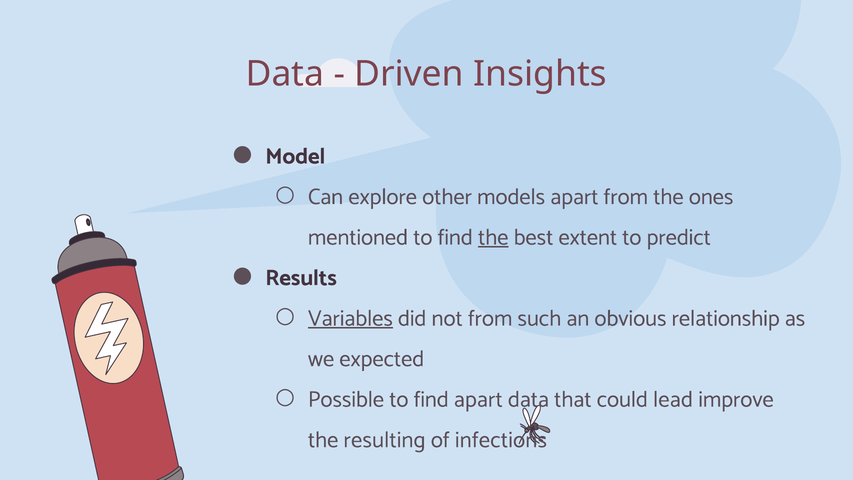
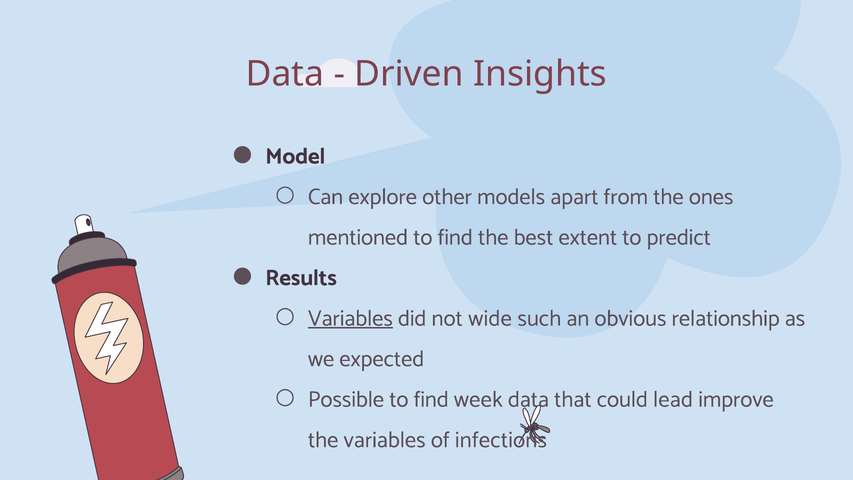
the at (493, 237) underline: present -> none
not from: from -> wide
find apart: apart -> week
the resulting: resulting -> variables
